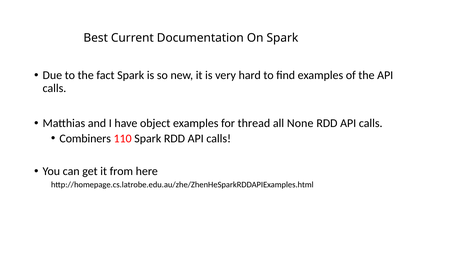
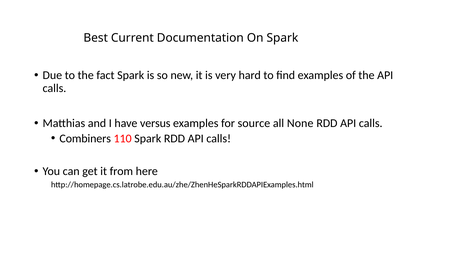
object: object -> versus
thread: thread -> source
